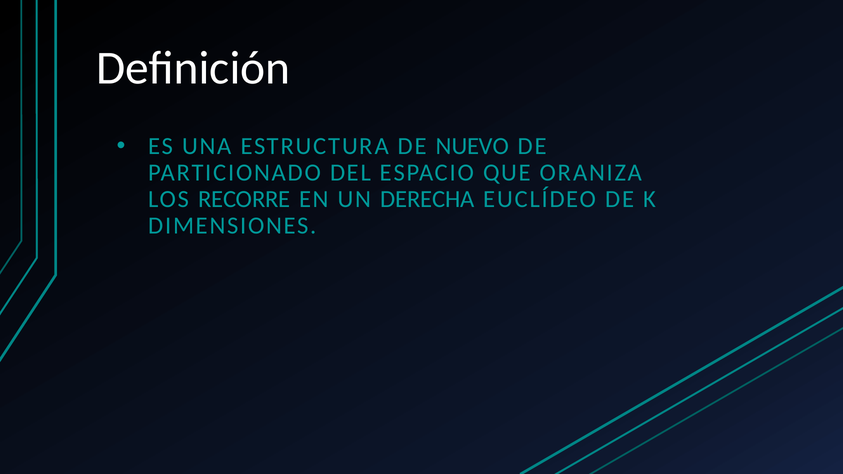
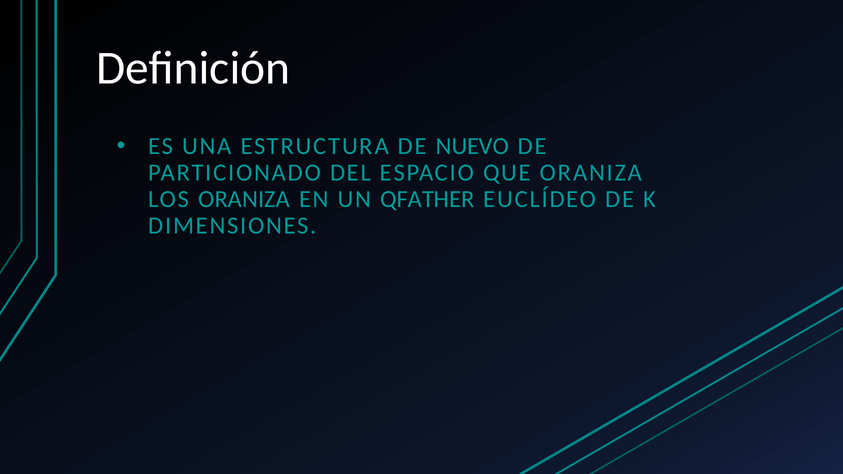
LOS RECORRE: RECORRE -> ORANIZA
DERECHA: DERECHA -> QFATHER
